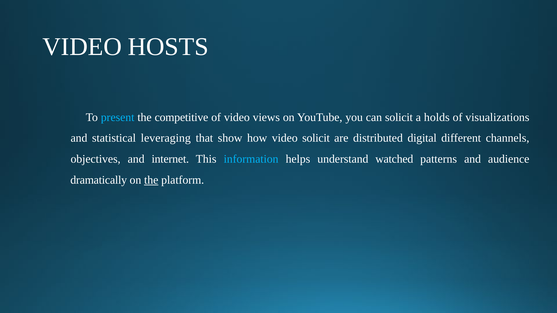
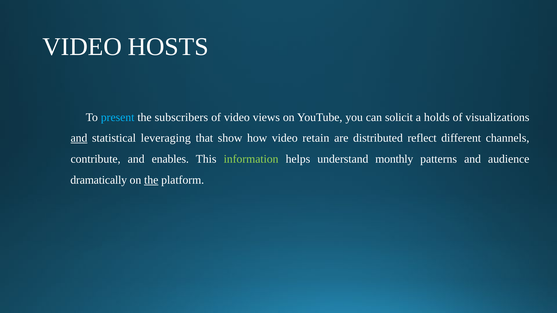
competitive: competitive -> subscribers
and at (79, 138) underline: none -> present
video solicit: solicit -> retain
digital: digital -> reflect
objectives: objectives -> contribute
internet: internet -> enables
information colour: light blue -> light green
watched: watched -> monthly
